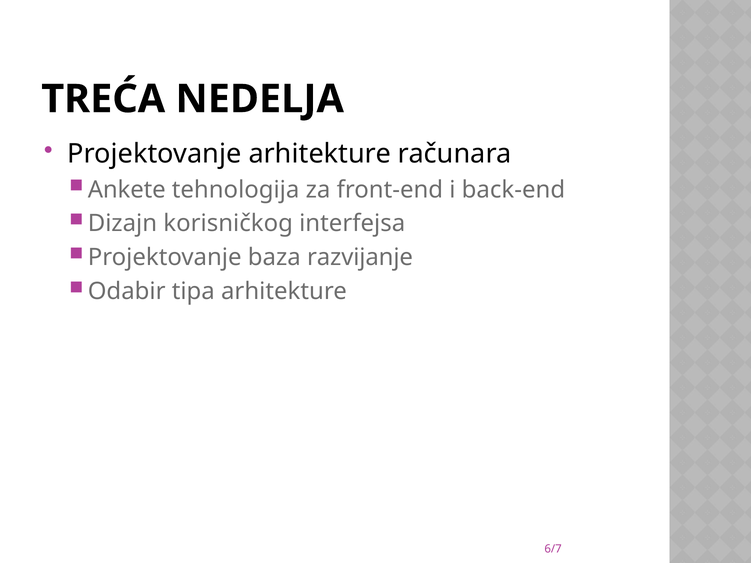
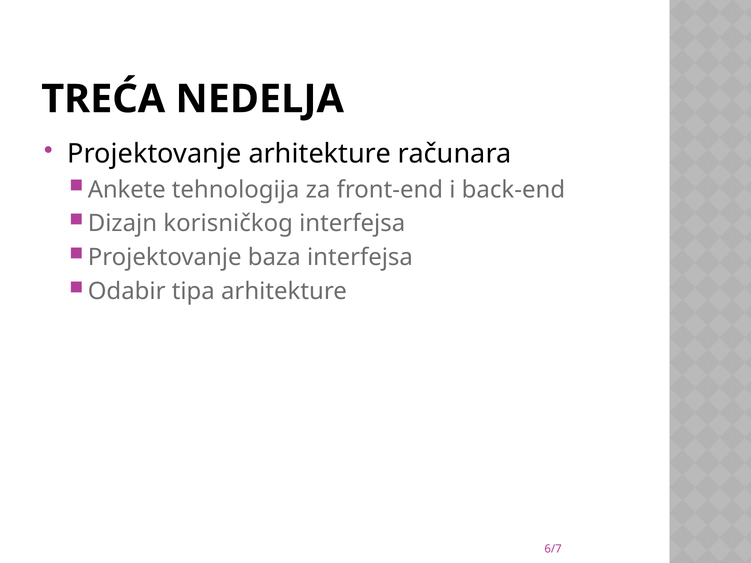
baza razvijanje: razvijanje -> interfejsa
